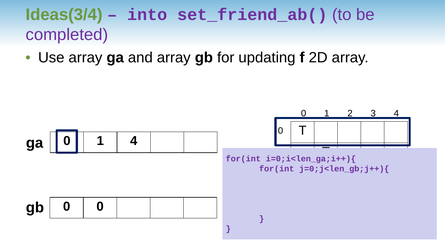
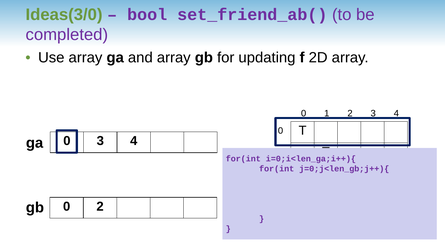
Ideas(3/4: Ideas(3/4 -> Ideas(3/0
into: into -> bool
1 at (100, 141): 1 -> 3
0 0: 0 -> 2
